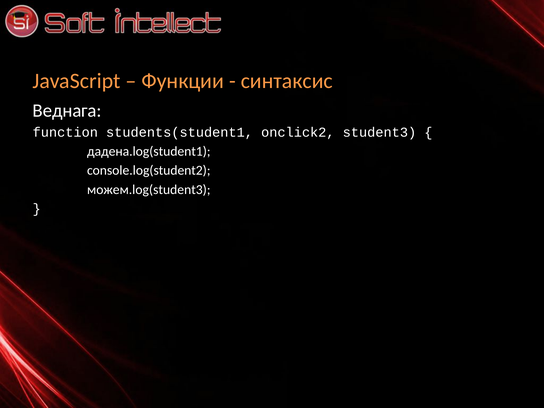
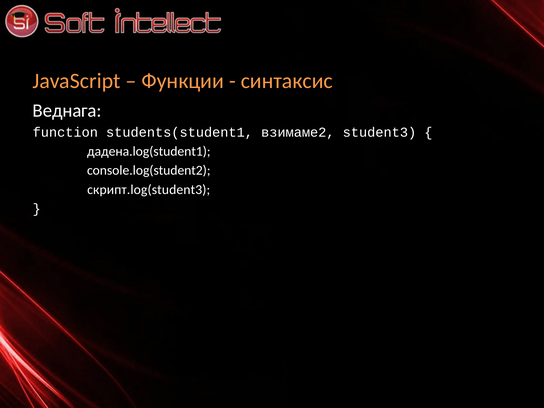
onclick2: onclick2 -> взимаме2
можем.log(student3: можем.log(student3 -> скрипт.log(student3
